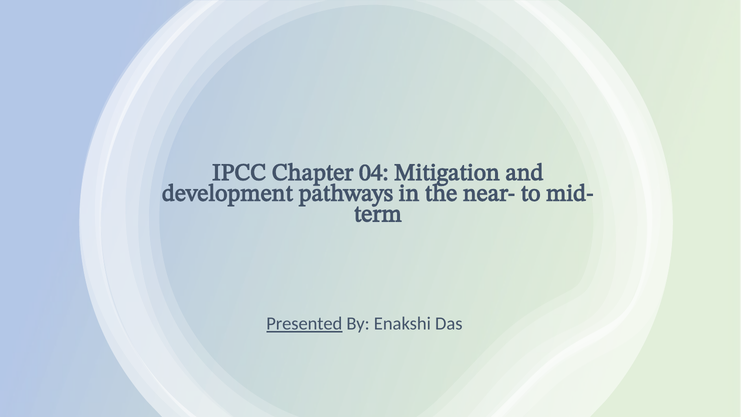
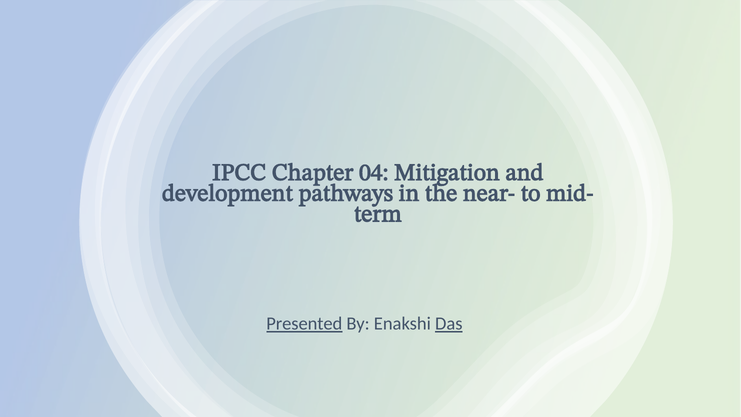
Das underline: none -> present
